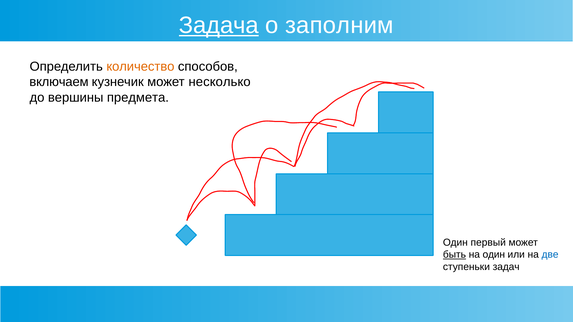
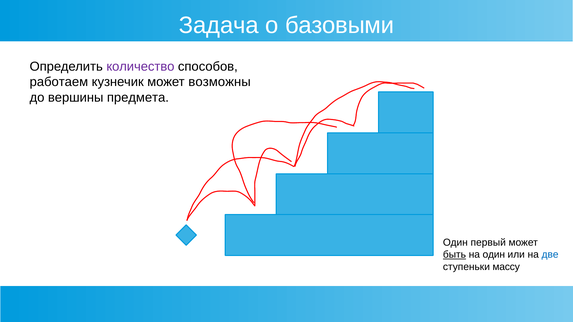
Задача underline: present -> none
заполним: заполним -> базовыми
количество colour: orange -> purple
включаем: включаем -> работаем
несколько: несколько -> возможны
задач: задач -> массу
